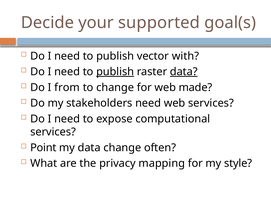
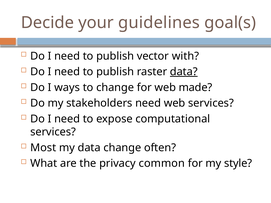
supported: supported -> guidelines
publish at (115, 72) underline: present -> none
from: from -> ways
Point: Point -> Most
mapping: mapping -> common
